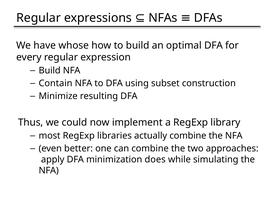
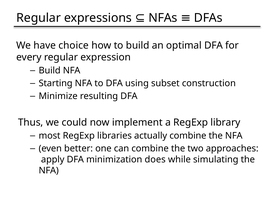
whose: whose -> choice
Contain: Contain -> Starting
